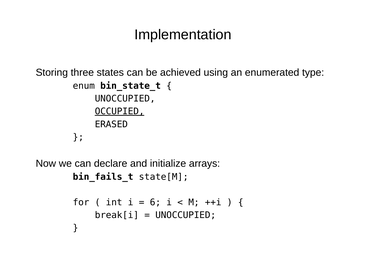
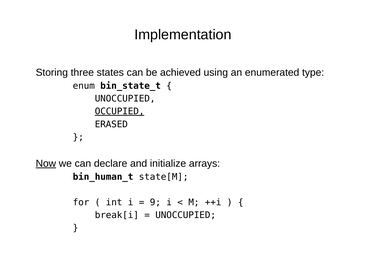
Now underline: none -> present
bin_fails_t: bin_fails_t -> bin_human_t
6: 6 -> 9
